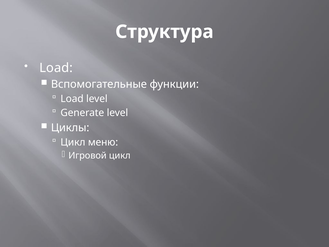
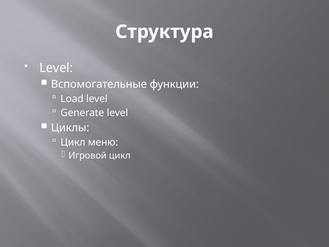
Load at (56, 68): Load -> Level
